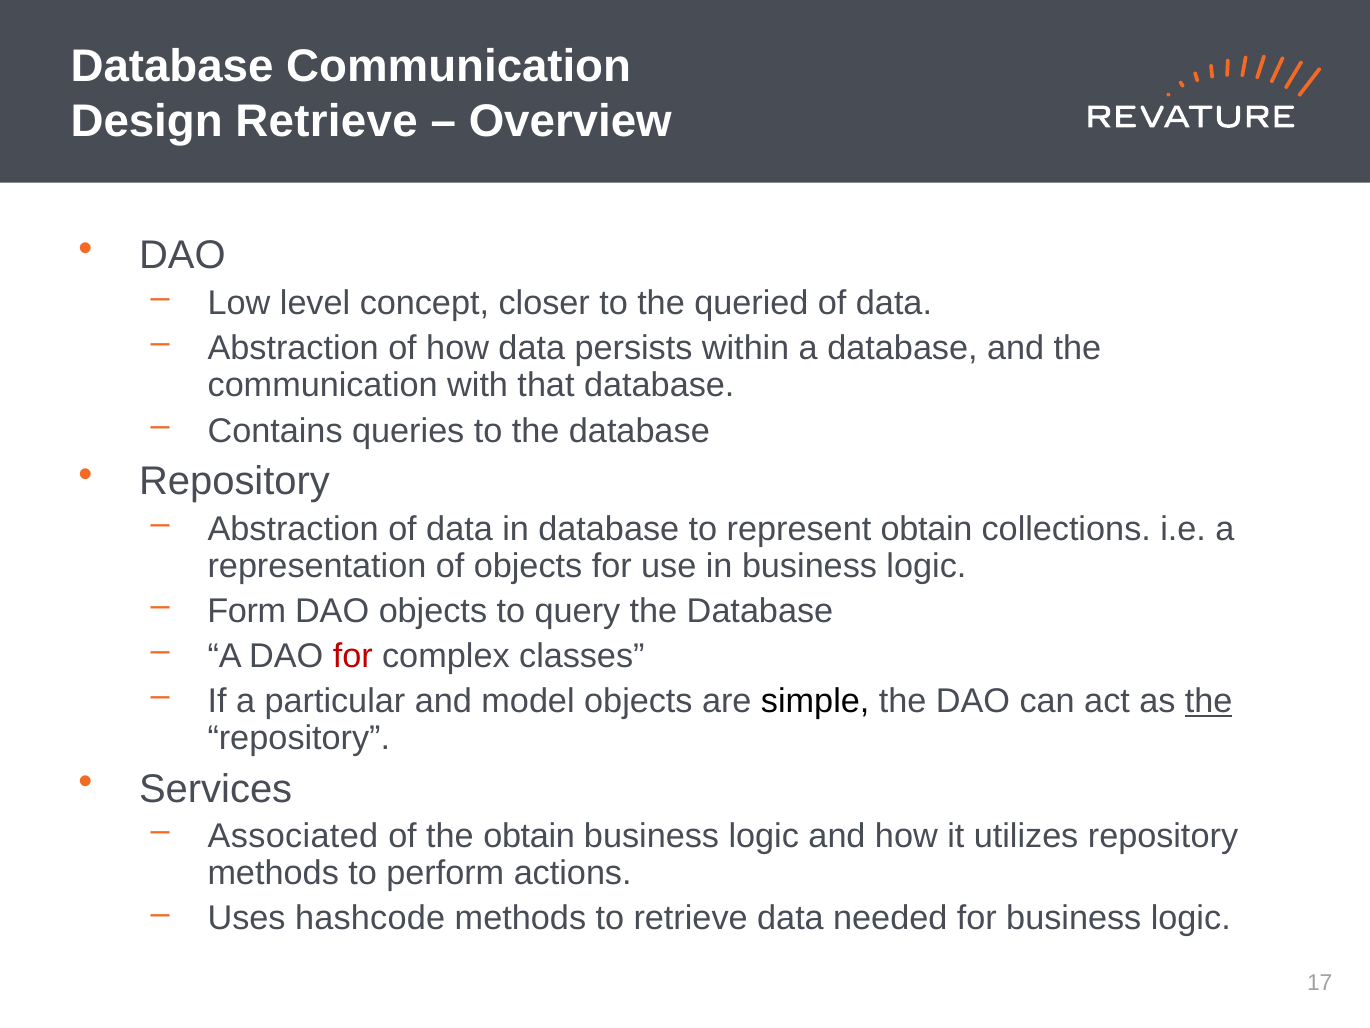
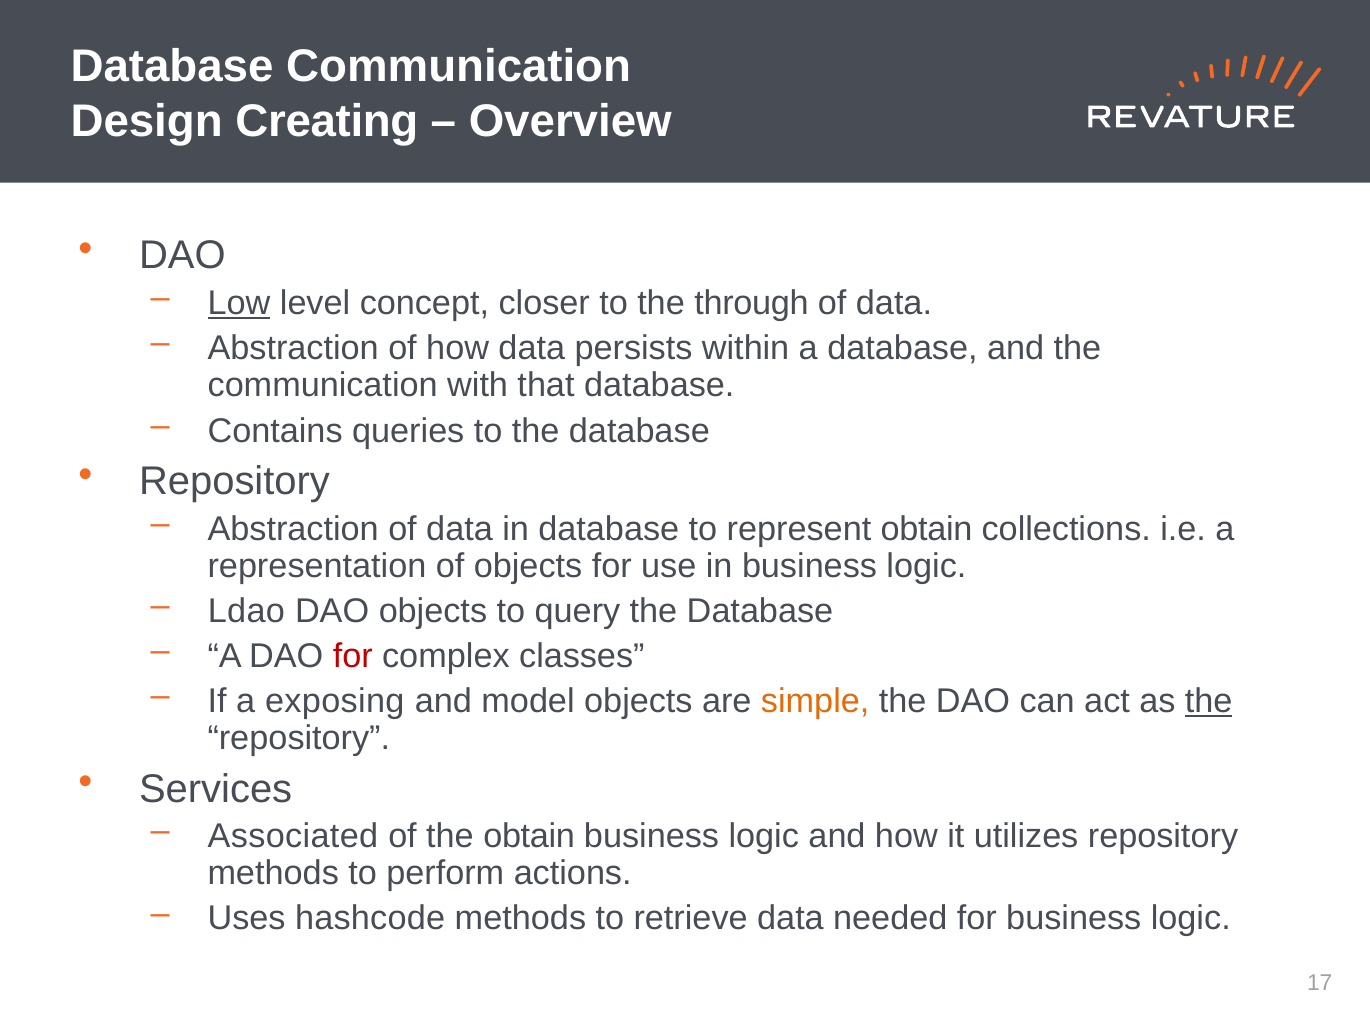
Design Retrieve: Retrieve -> Creating
Low underline: none -> present
queried: queried -> through
Form: Form -> Ldao
particular: particular -> exposing
simple colour: black -> orange
